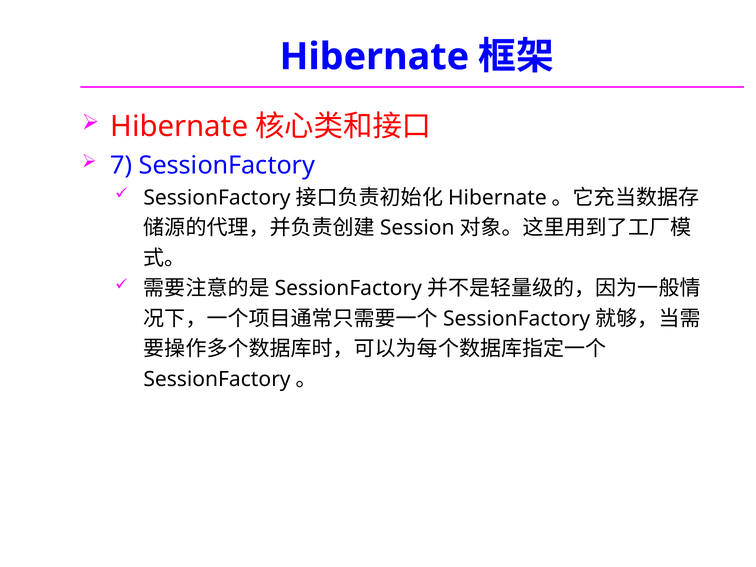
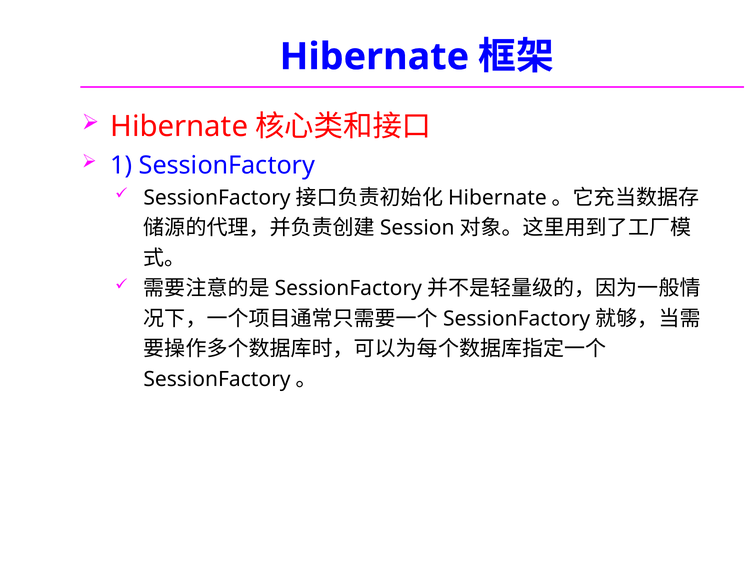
7: 7 -> 1
